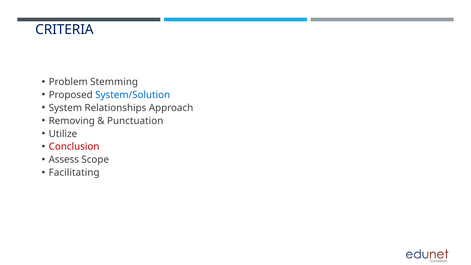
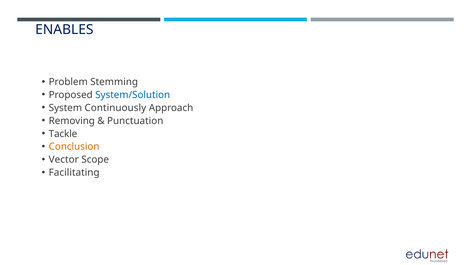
CRITERIA: CRITERIA -> ENABLES
Relationships: Relationships -> Continuously
Utilize: Utilize -> Tackle
Conclusion colour: red -> orange
Assess: Assess -> Vector
